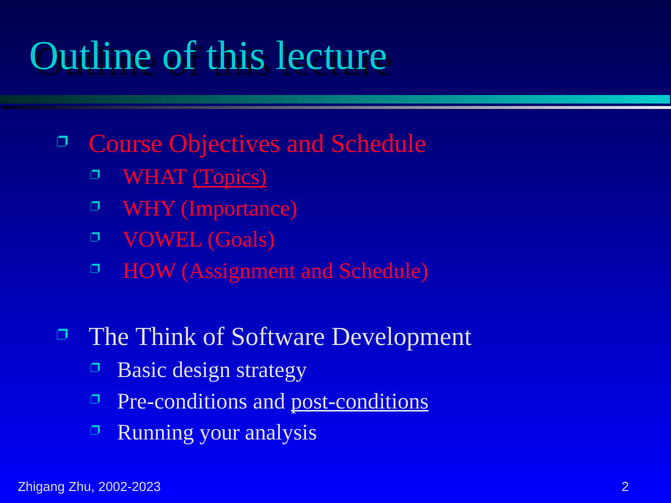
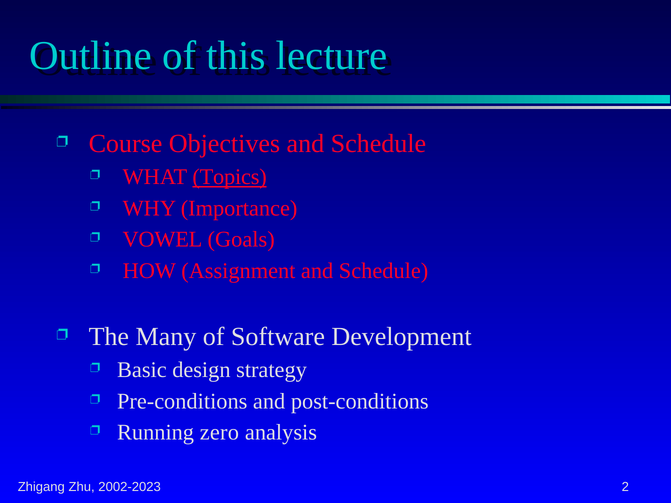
Think: Think -> Many
post-conditions underline: present -> none
your: your -> zero
